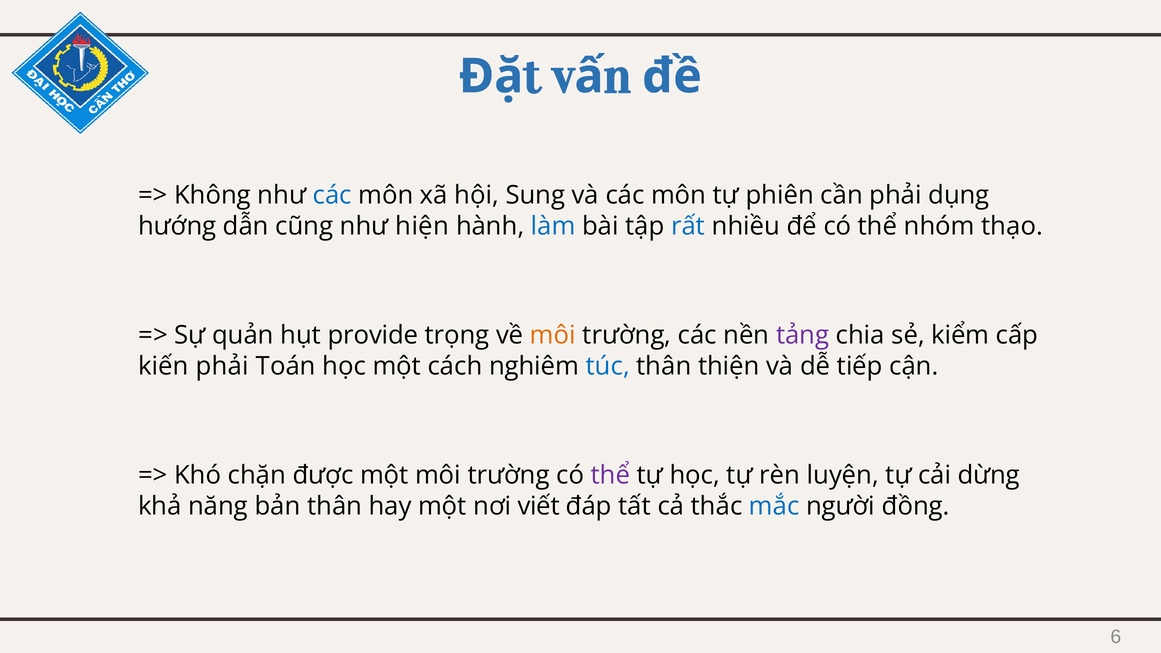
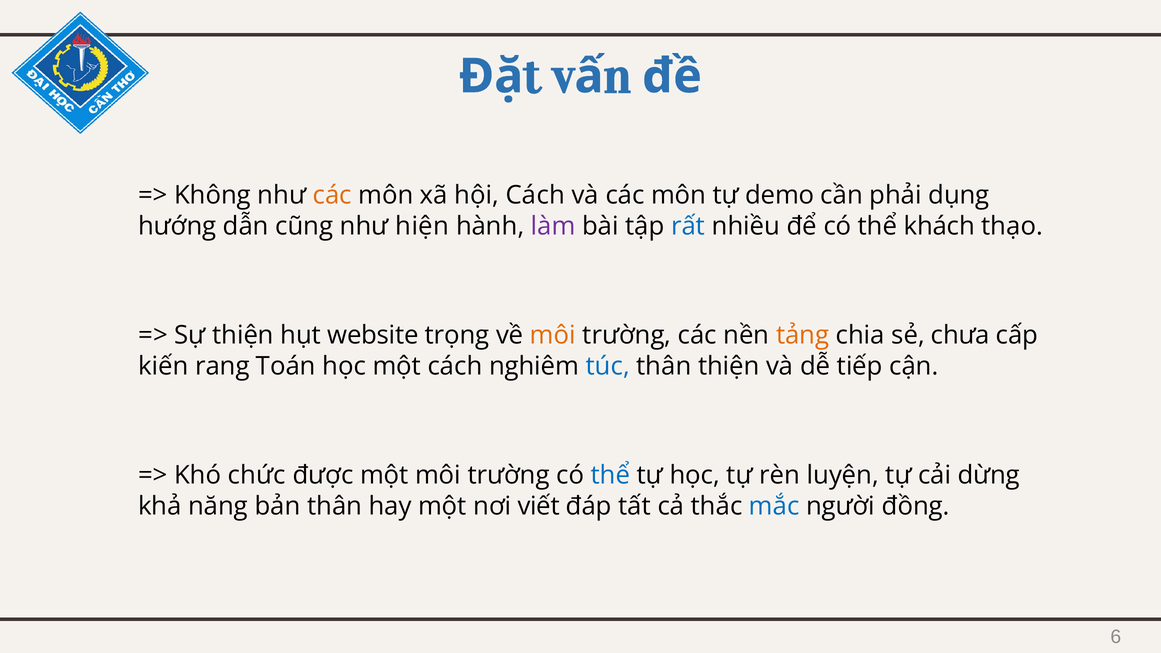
các at (332, 195) colour: blue -> orange
hội Sung: Sung -> Cách
phiên: phiên -> demo
làm colour: blue -> purple
nhóm: nhóm -> khách
Sự quản: quản -> thiện
provide: provide -> website
tảng colour: purple -> orange
kiểm: kiểm -> chưa
kiến phải: phải -> rang
chặn: chặn -> chức
thể at (611, 475) colour: purple -> blue
